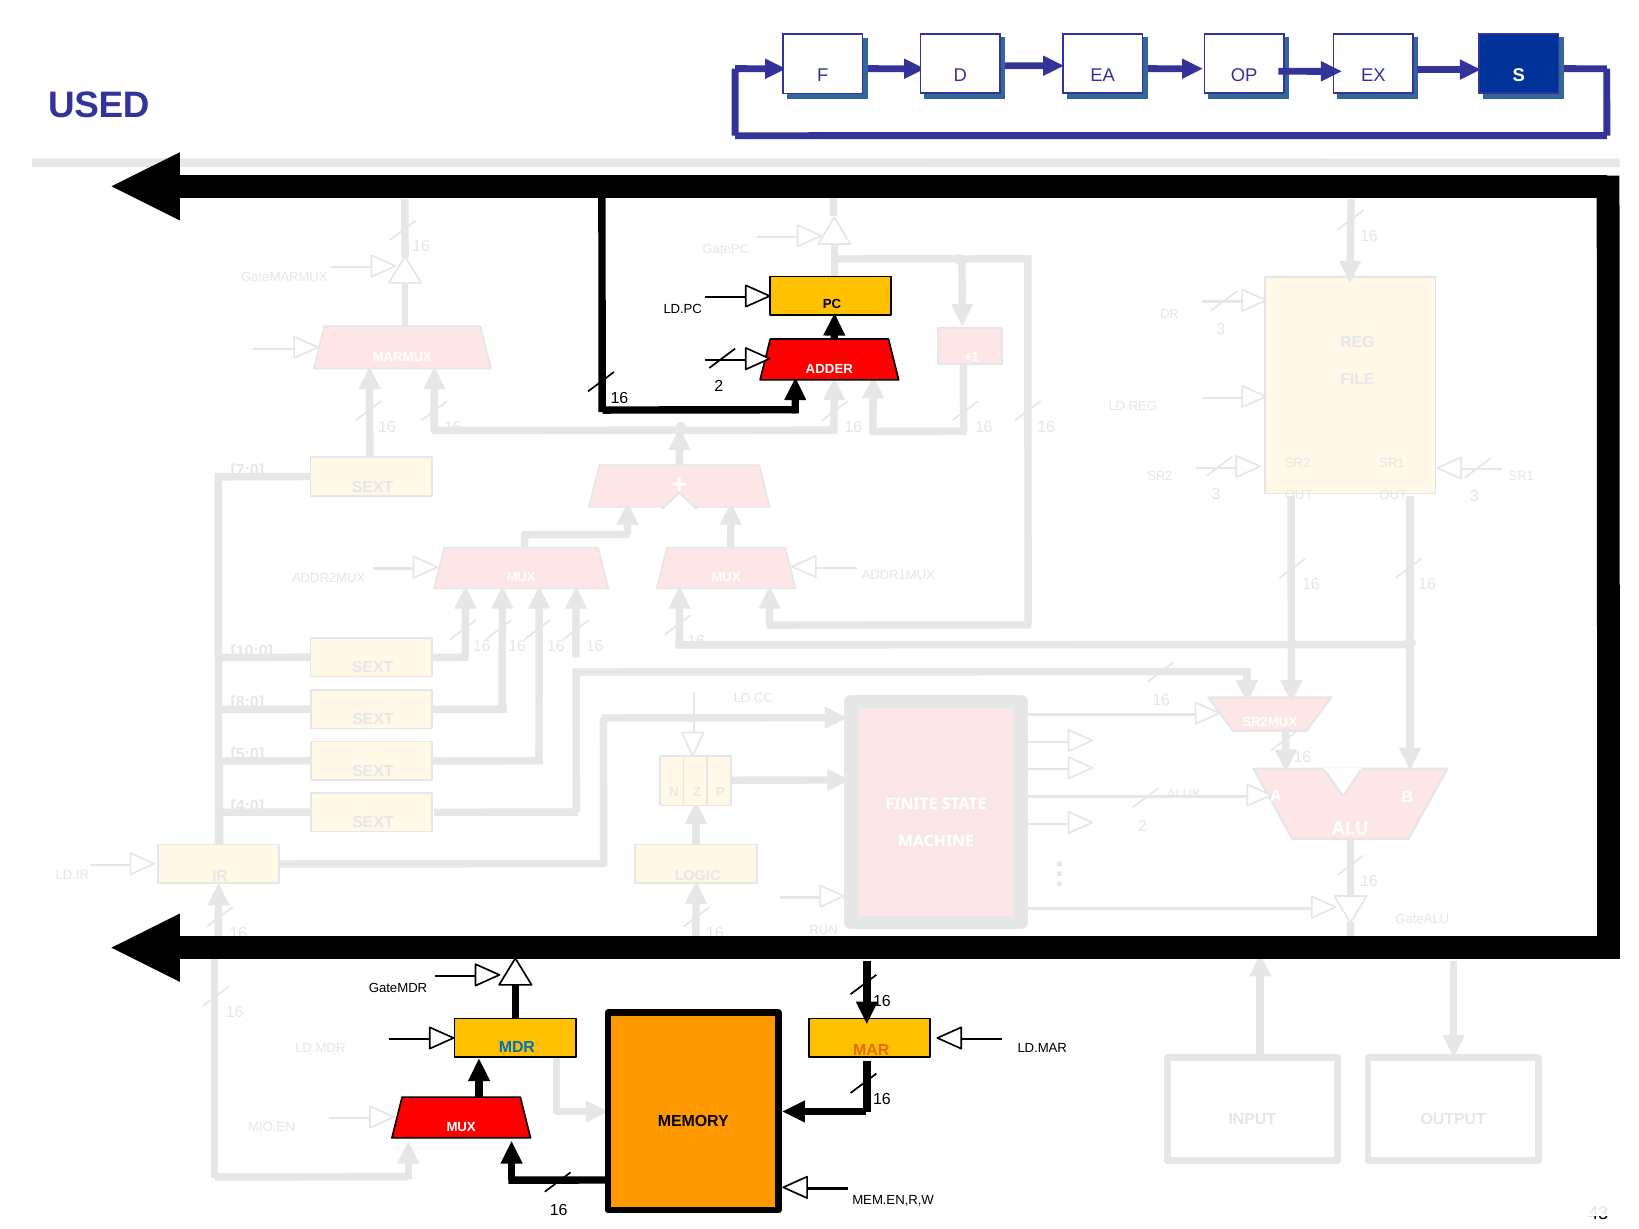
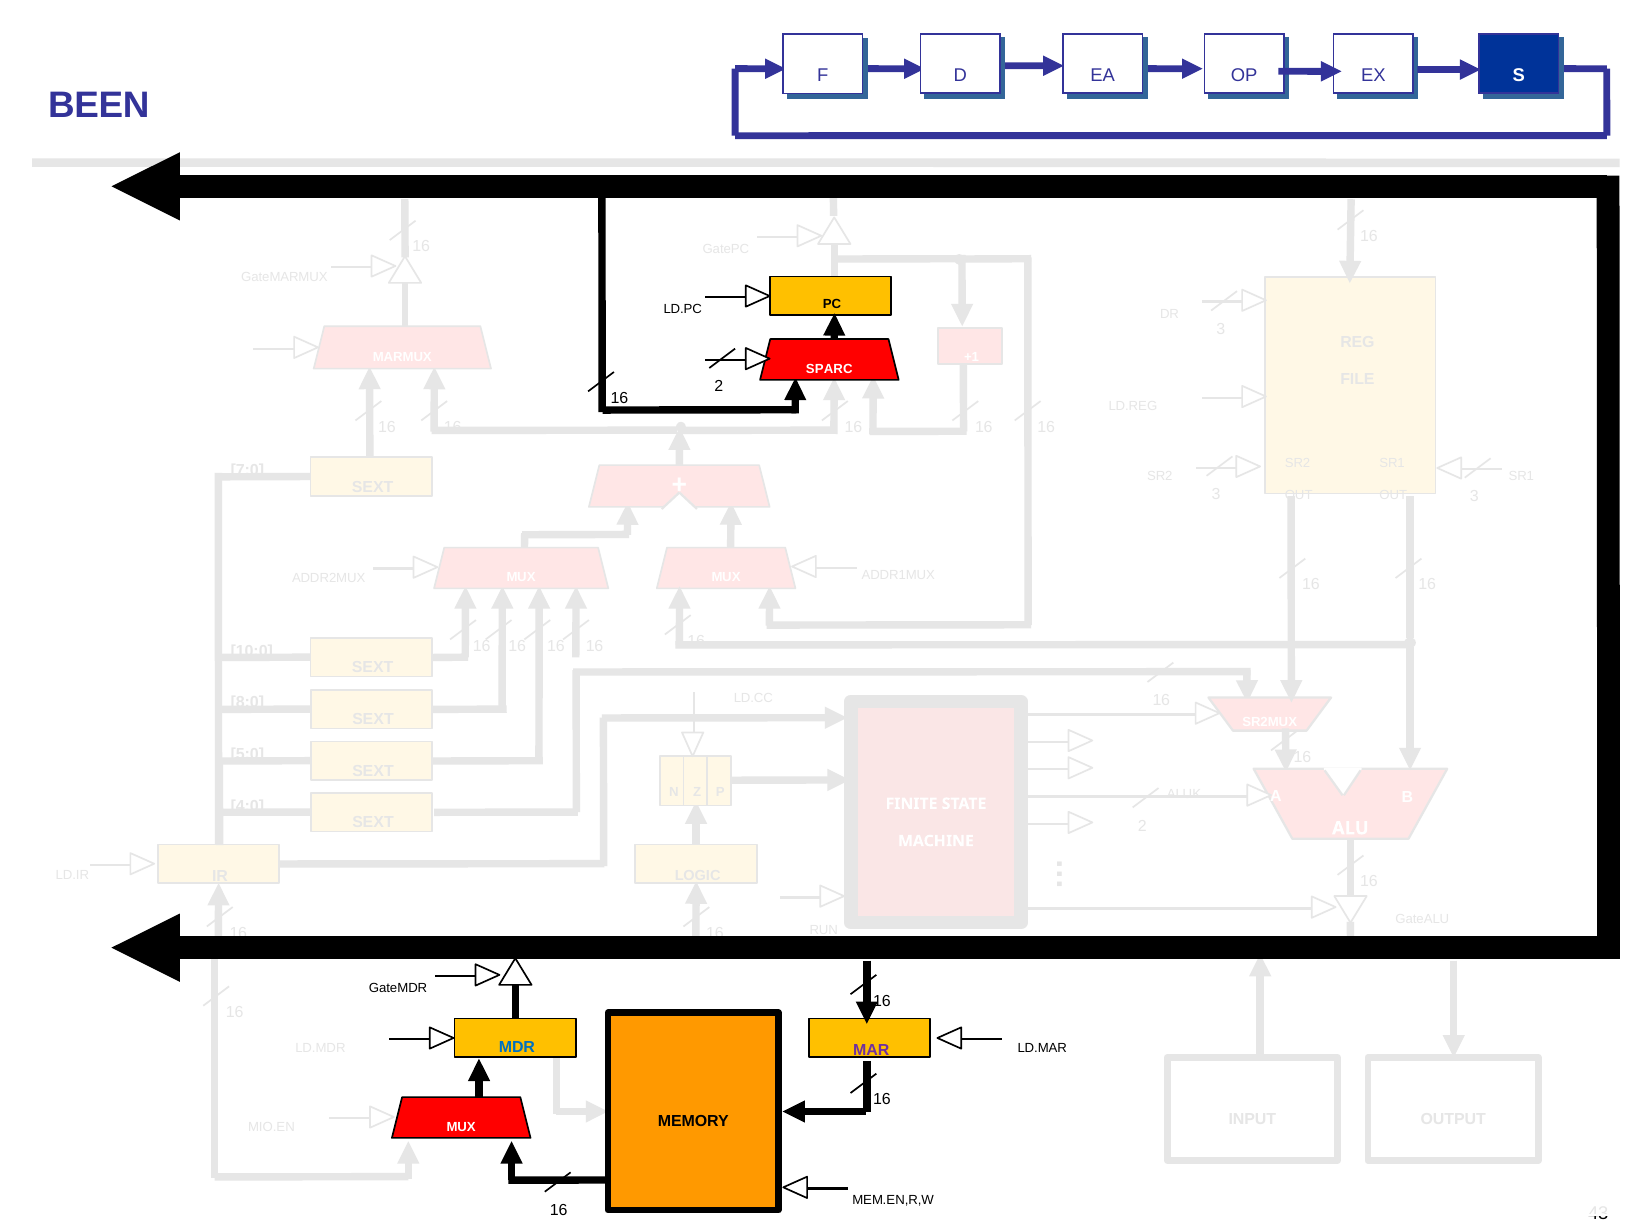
USED: USED -> BEEN
ADDER: ADDER -> SPARC
MAR colour: orange -> purple
